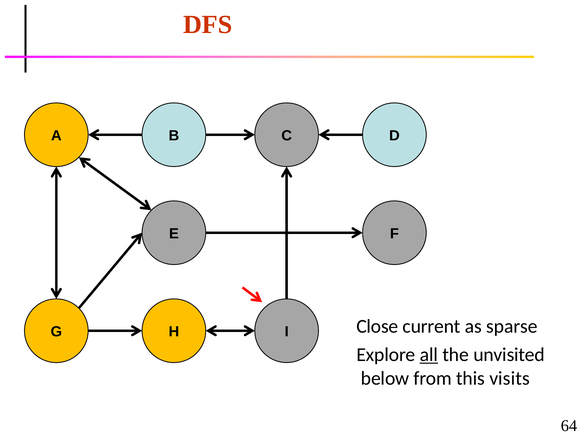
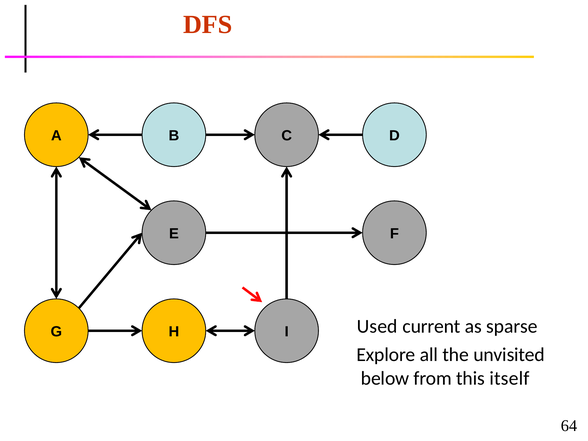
Close: Close -> Used
all underline: present -> none
visits: visits -> itself
